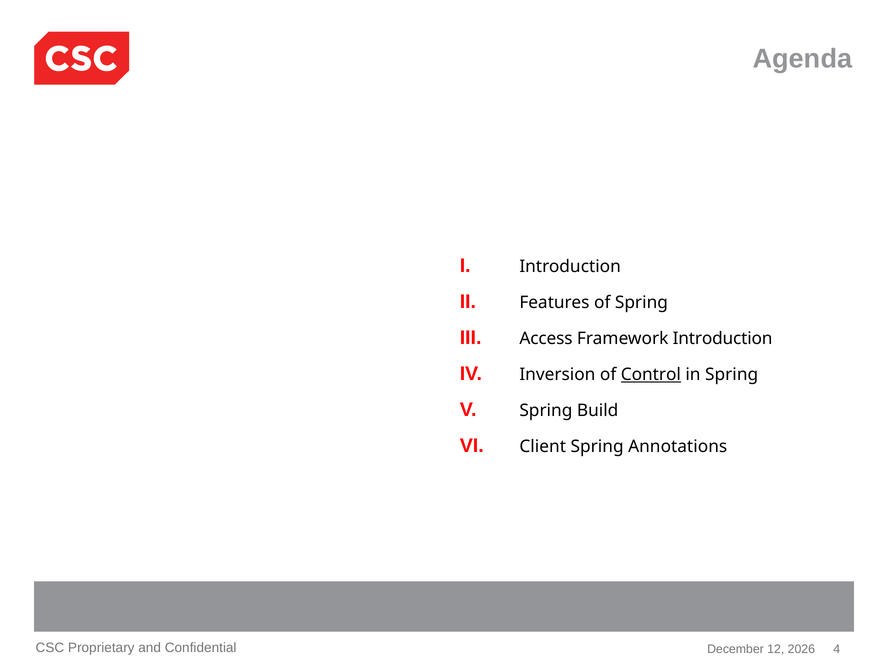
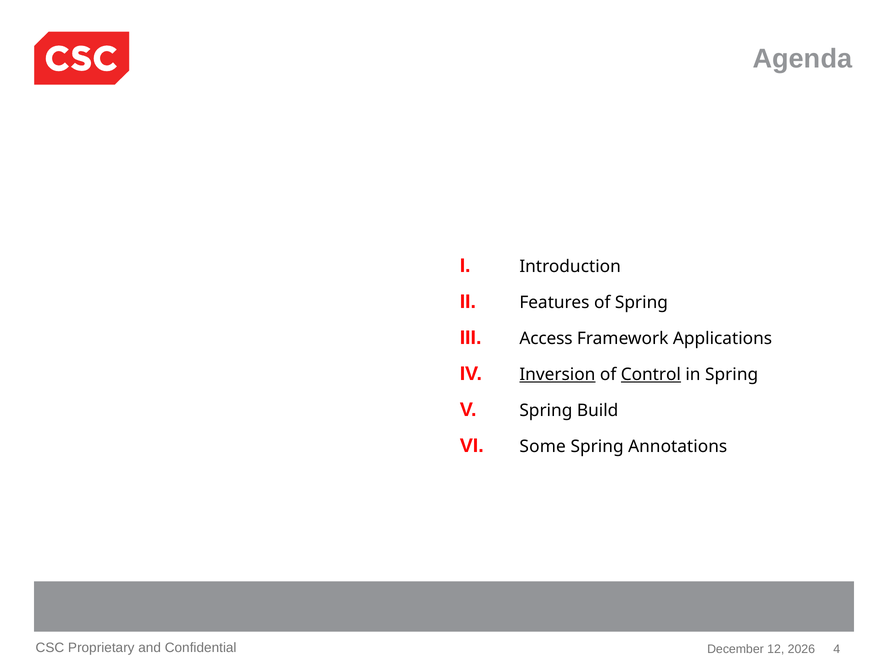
Framework Introduction: Introduction -> Applications
Inversion underline: none -> present
Client: Client -> Some
